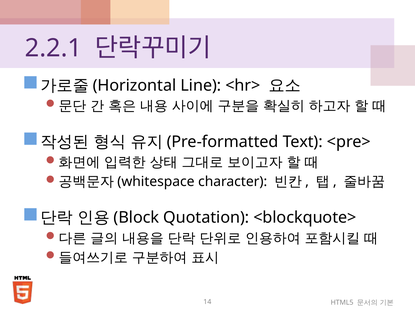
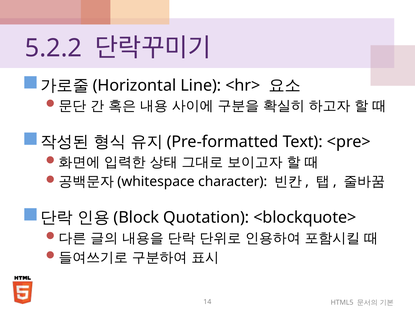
2.2.1: 2.2.1 -> 5.2.2
